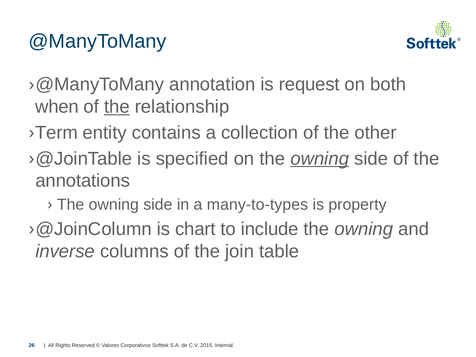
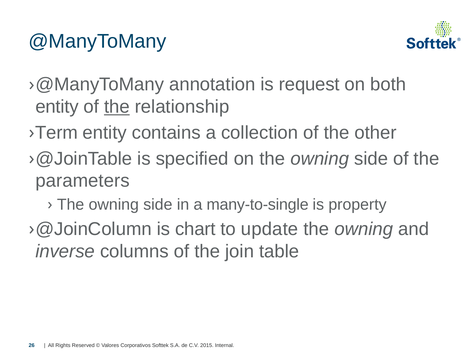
when at (57, 107): when -> entity
owning at (320, 159) underline: present -> none
annotations: annotations -> parameters
many-to-types: many-to-types -> many-to-single
include: include -> update
